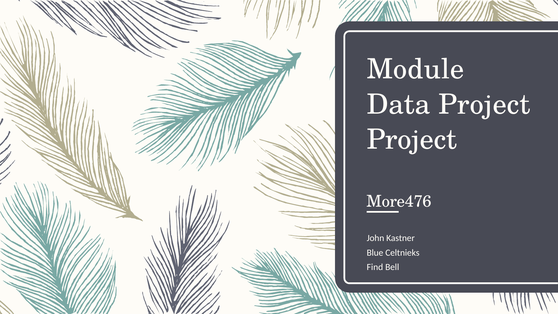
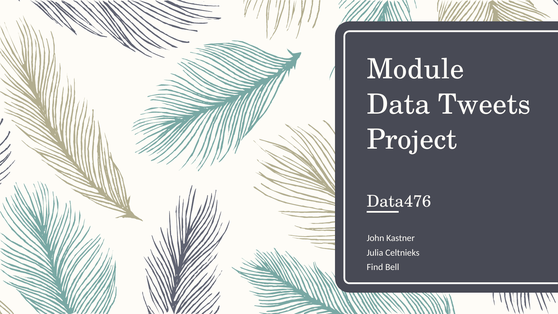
Data Project: Project -> Tweets
More476: More476 -> Data476
Blue: Blue -> Julia
